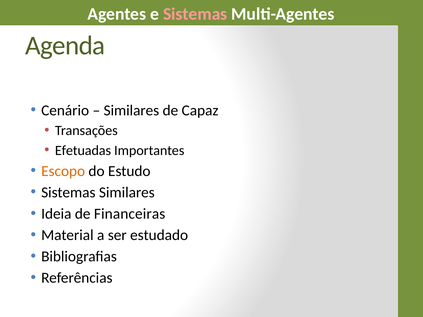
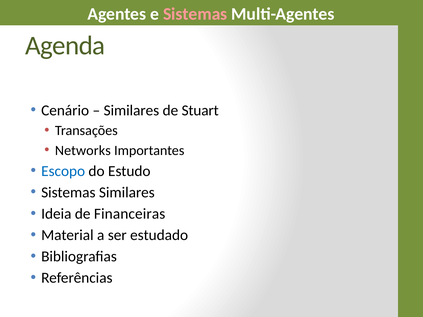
Capaz: Capaz -> Stuart
Efetuadas: Efetuadas -> Networks
Escopo colour: orange -> blue
